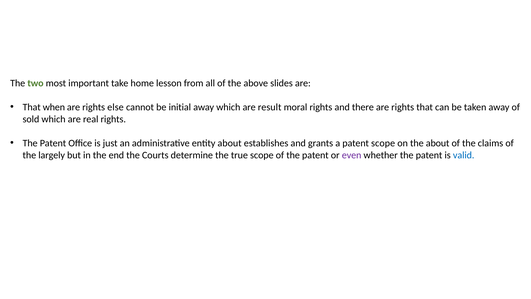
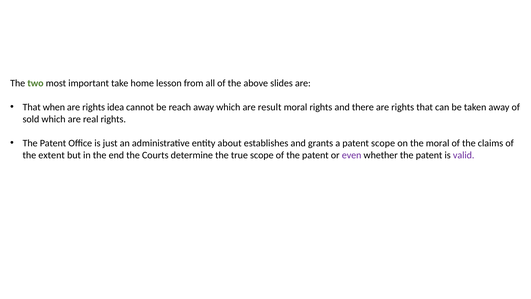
else: else -> idea
initial: initial -> reach
the about: about -> moral
largely: largely -> extent
valid colour: blue -> purple
